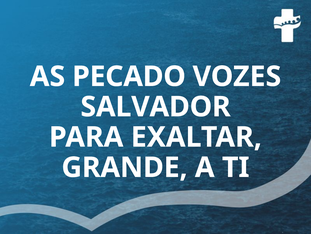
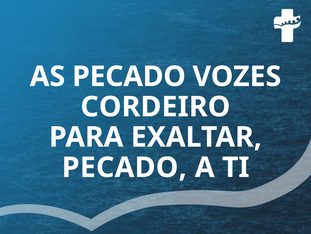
SALVADOR: SALVADOR -> CORDEIRO
GRANDE at (125, 167): GRANDE -> PECADO
